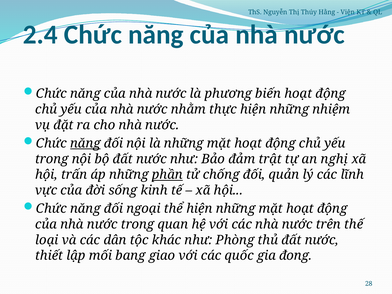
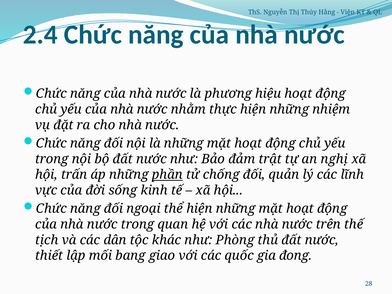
biến: biến -> hiệu
năng at (85, 143) underline: present -> none
loại: loại -> tịch
